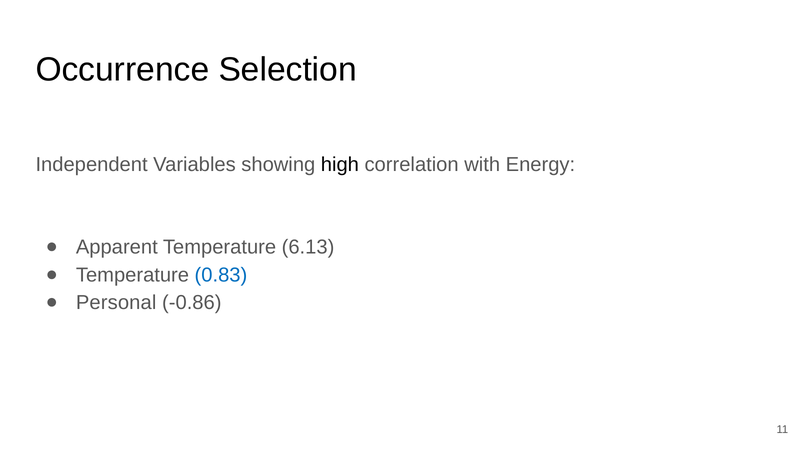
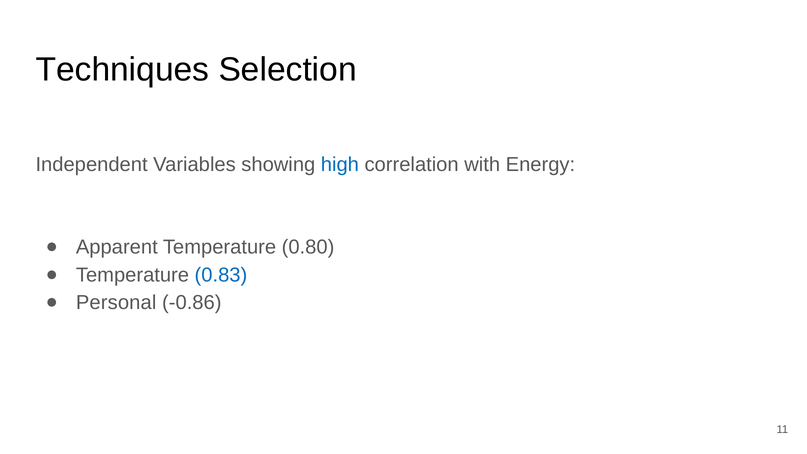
Occurrence: Occurrence -> Techniques
high colour: black -> blue
6.13: 6.13 -> 0.80
